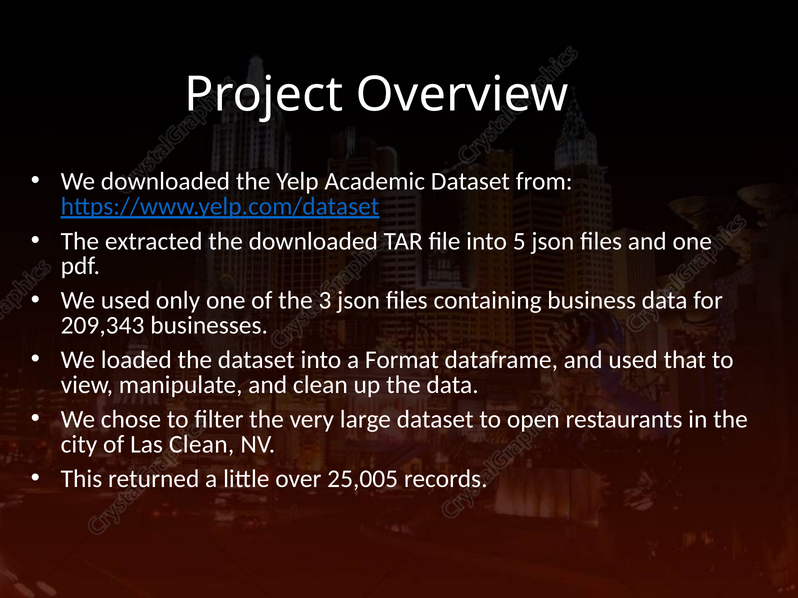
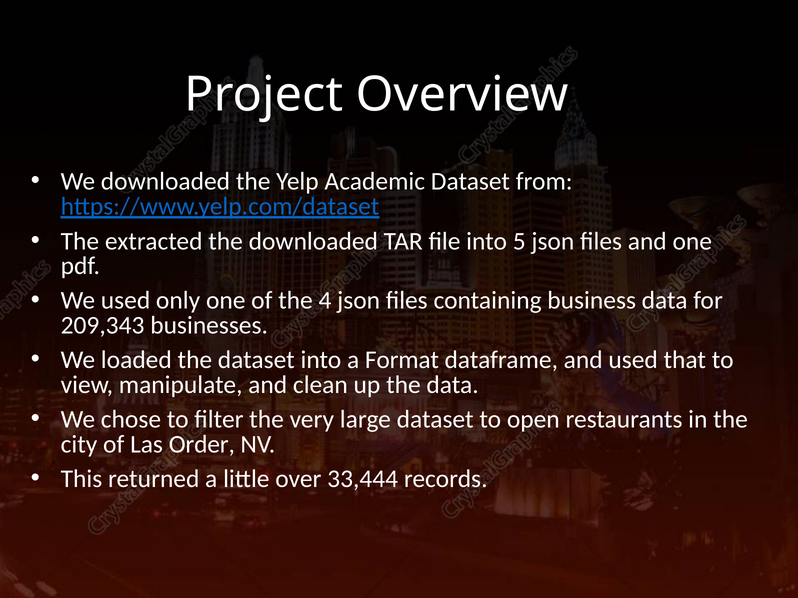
3: 3 -> 4
Las Clean: Clean -> Order
25,005: 25,005 -> 33,444
